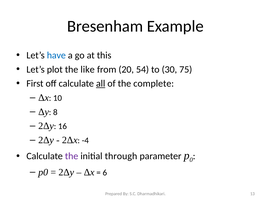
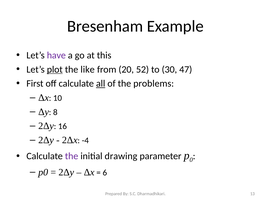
have colour: blue -> purple
plot underline: none -> present
54: 54 -> 52
75: 75 -> 47
complete: complete -> problems
through: through -> drawing
